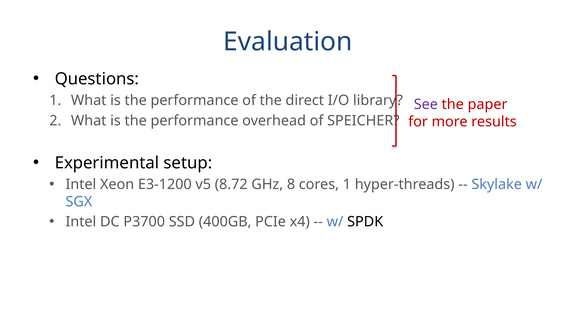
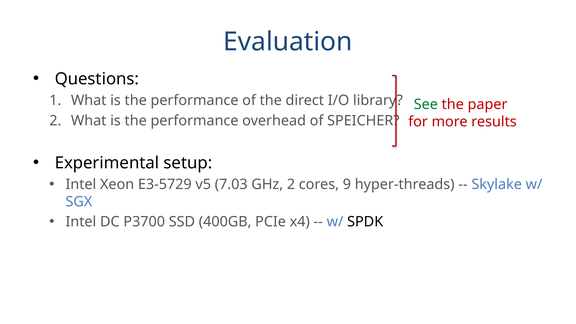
See colour: purple -> green
E3-1200: E3-1200 -> E3-5729
8.72: 8.72 -> 7.03
GHz 8: 8 -> 2
cores 1: 1 -> 9
